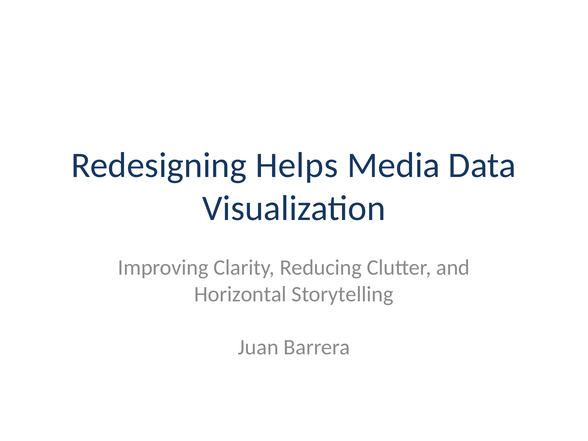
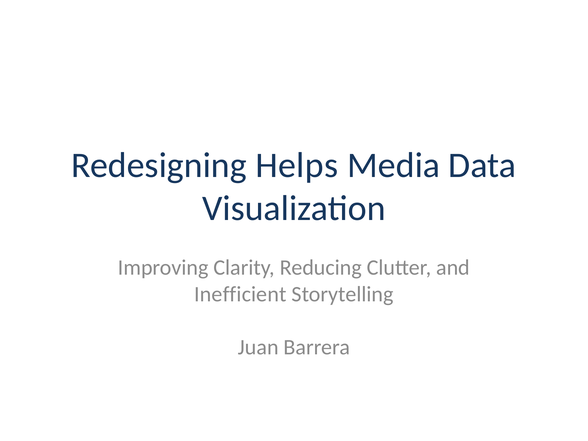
Horizontal: Horizontal -> Inefficient
